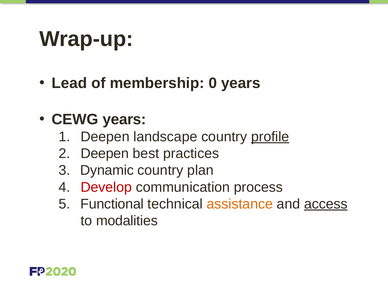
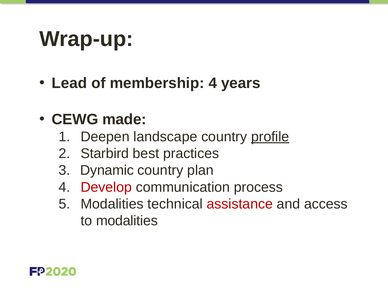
membership 0: 0 -> 4
CEWG years: years -> made
2 Deepen: Deepen -> Starbird
Functional at (112, 204): Functional -> Modalities
assistance colour: orange -> red
access underline: present -> none
